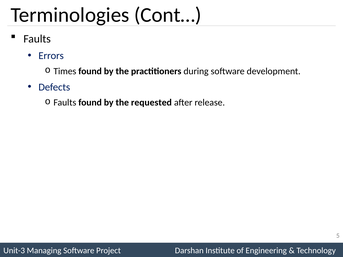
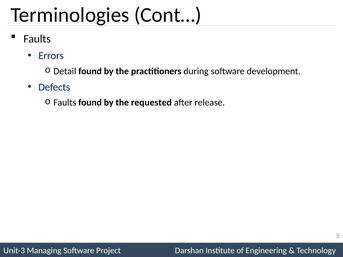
Times: Times -> Detail
